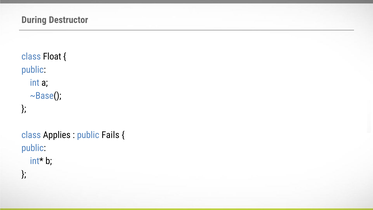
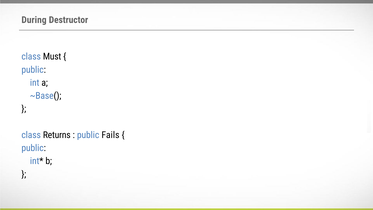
Float: Float -> Must
Applies: Applies -> Returns
